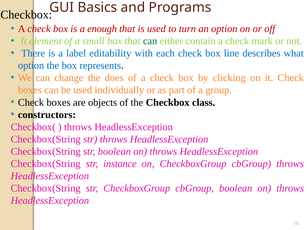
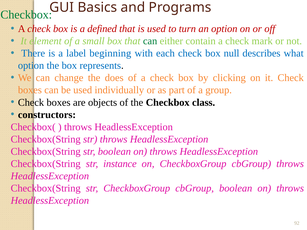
Checkbox at (26, 15) colour: black -> green
enough: enough -> defined
editability: editability -> beginning
line: line -> null
